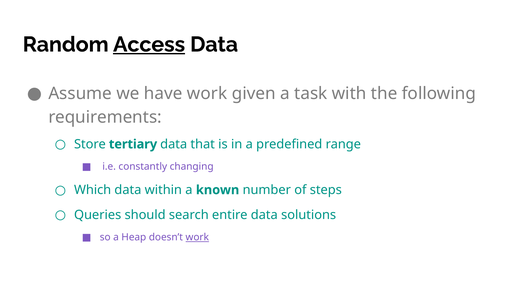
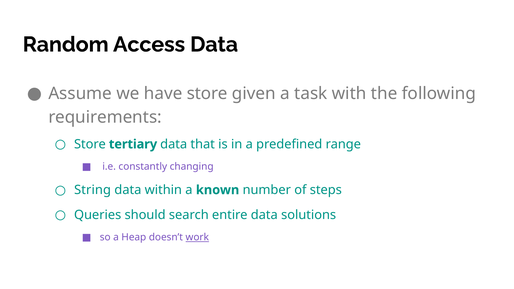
Access underline: present -> none
have work: work -> store
Which: Which -> String
